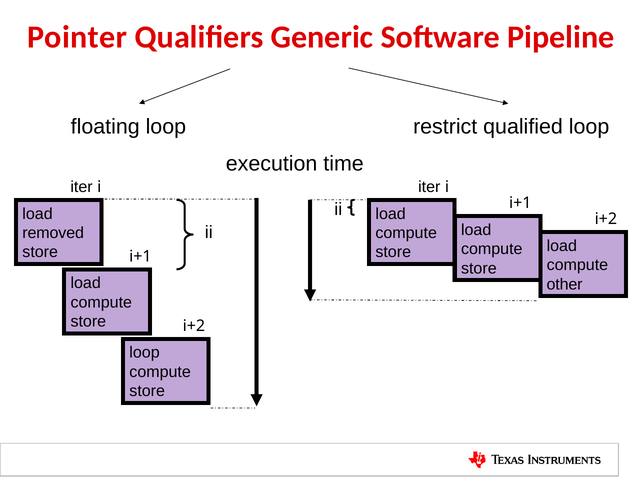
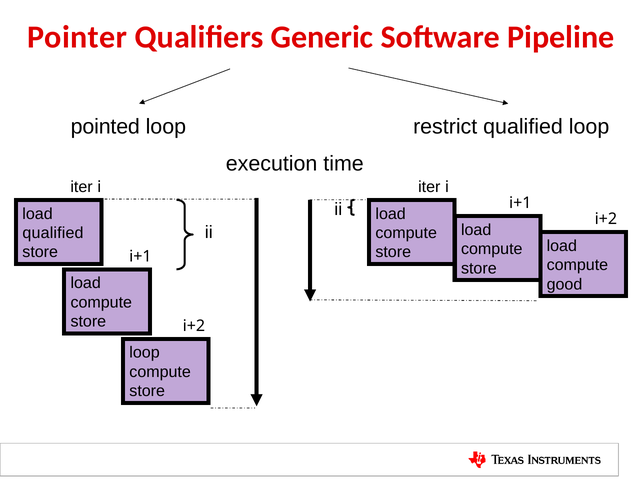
floating: floating -> pointed
removed at (53, 233): removed -> qualified
other: other -> good
